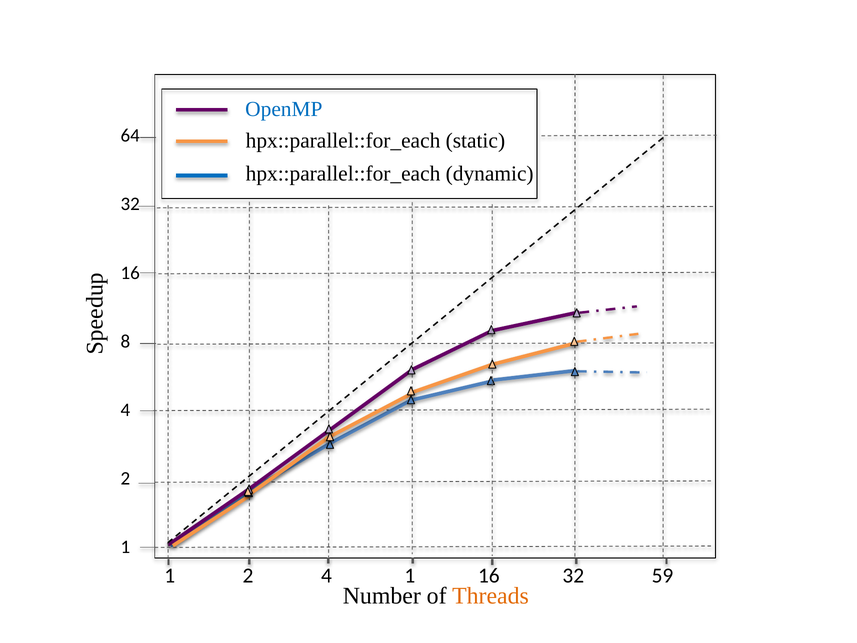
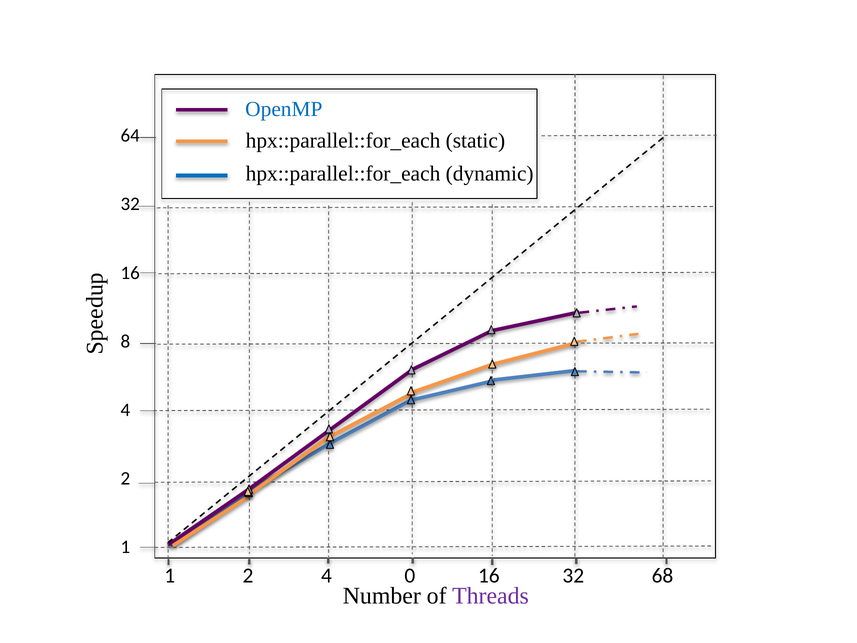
1 at (410, 576): 1 -> 0
59: 59 -> 68
Threads colour: orange -> purple
